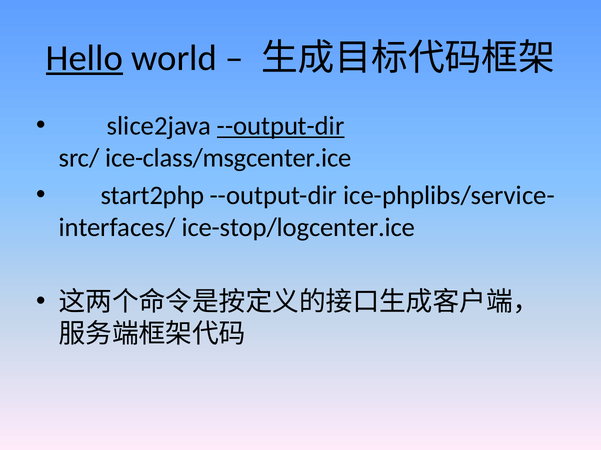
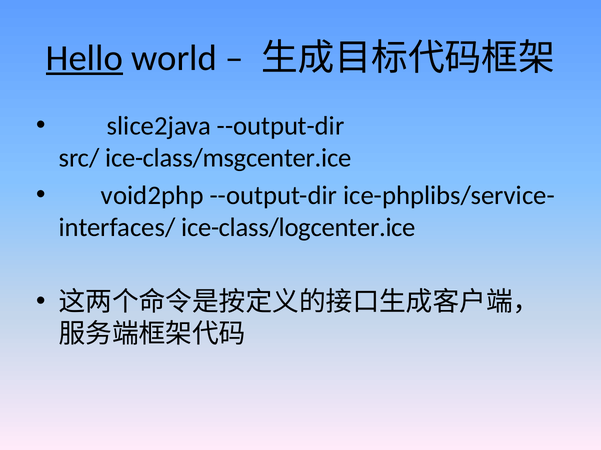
--output-dir at (281, 126) underline: present -> none
start2php: start2php -> void2php
ice-stop/logcenter.ice: ice-stop/logcenter.ice -> ice-class/logcenter.ice
